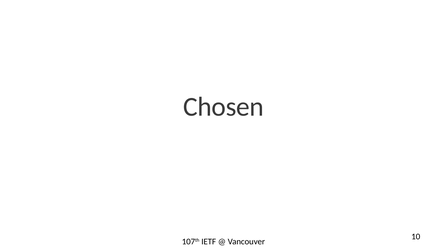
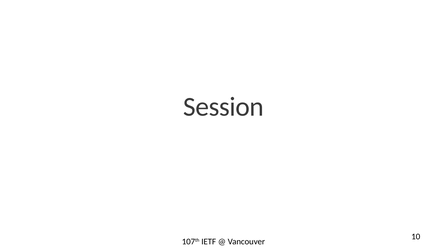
Chosen: Chosen -> Session
